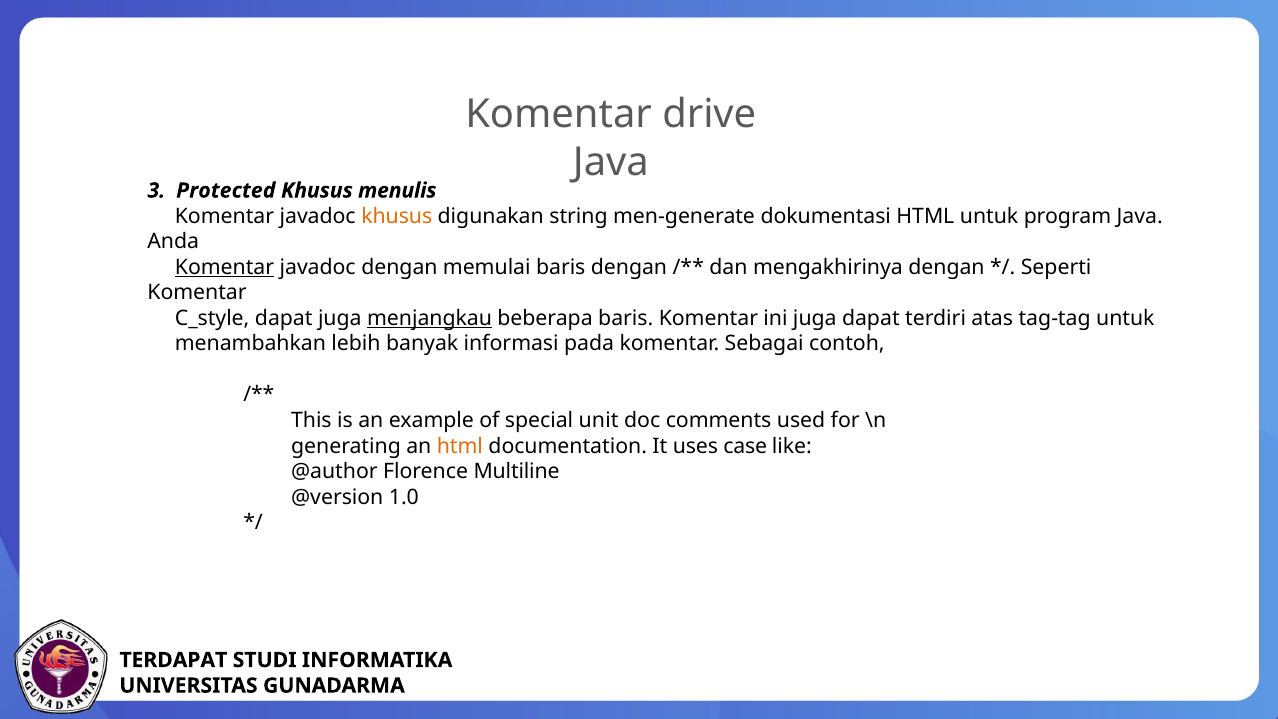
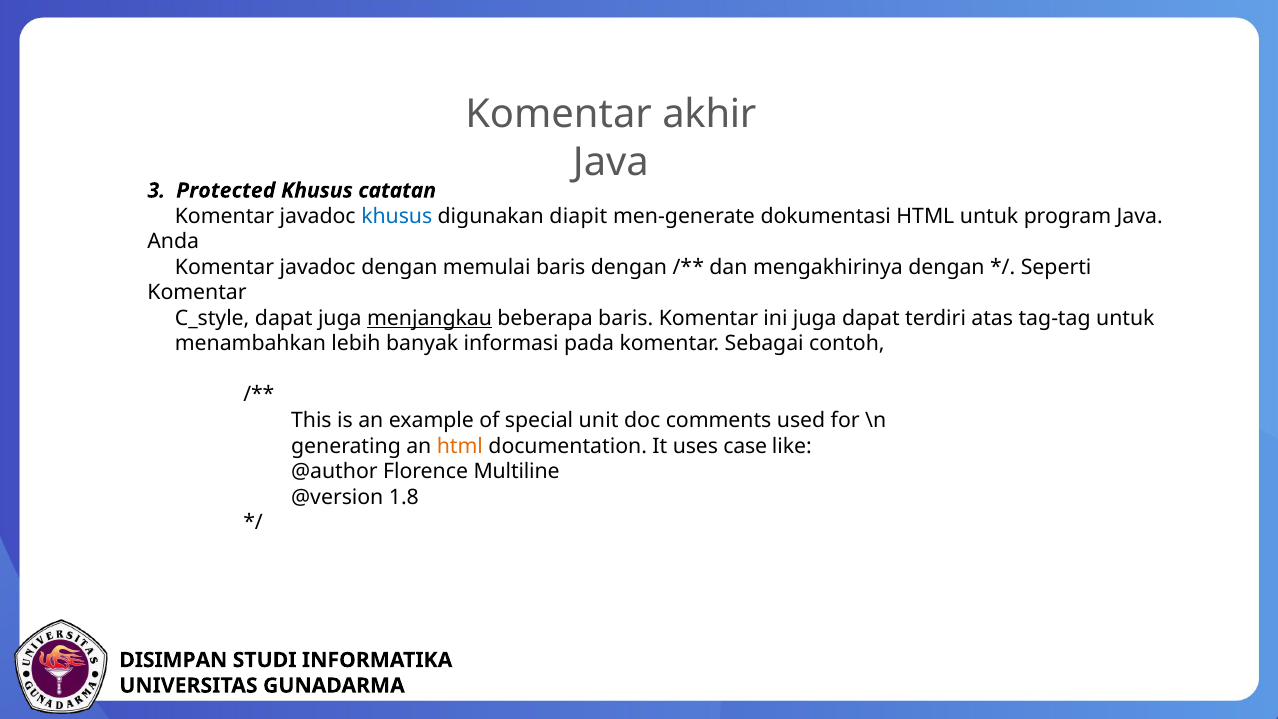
drive: drive -> akhir
menulis: menulis -> catatan
khusus at (397, 216) colour: orange -> blue
string: string -> diapit
Komentar at (225, 267) underline: present -> none
1.0: 1.0 -> 1.8
TERDAPAT: TERDAPAT -> DISIMPAN
